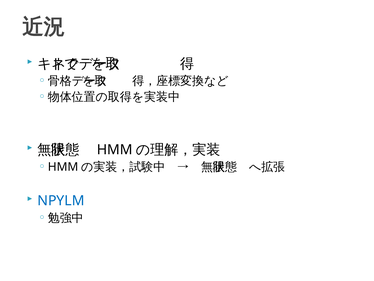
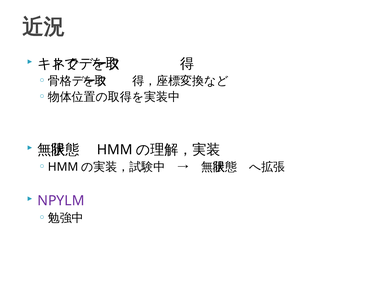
NPYLM colour: blue -> purple
